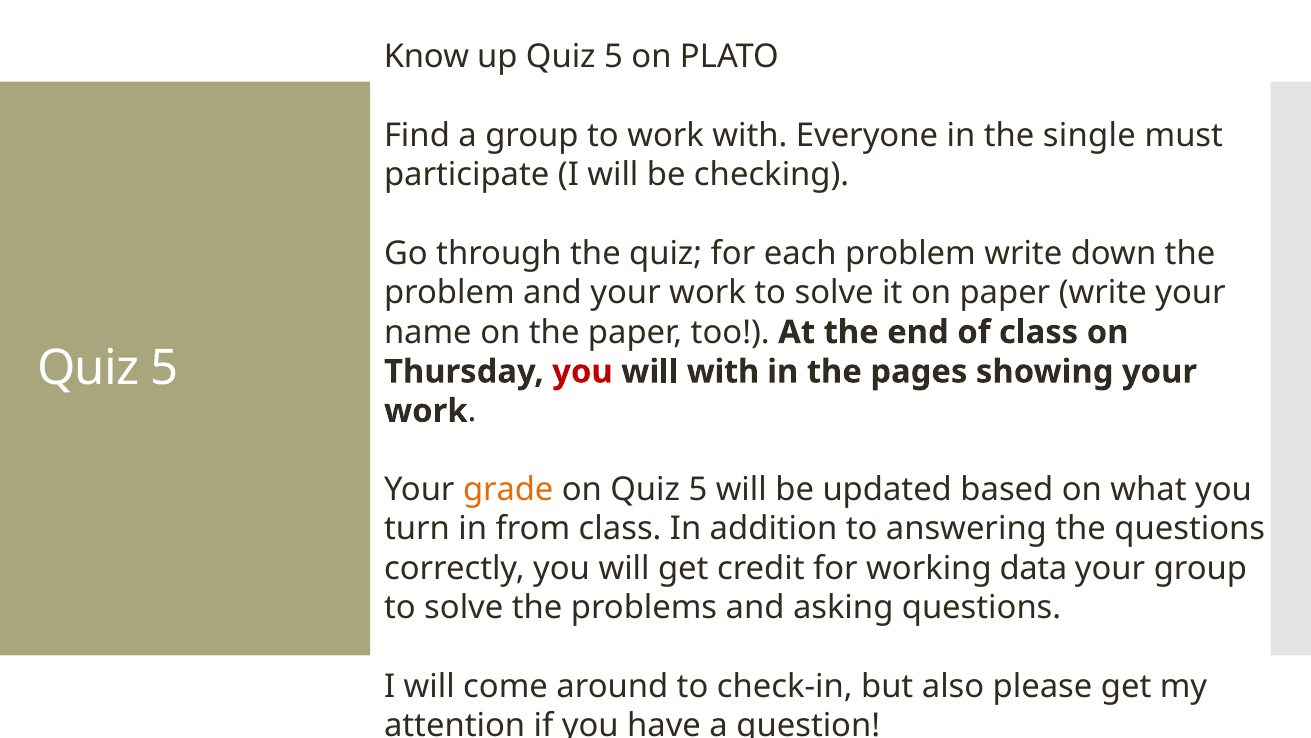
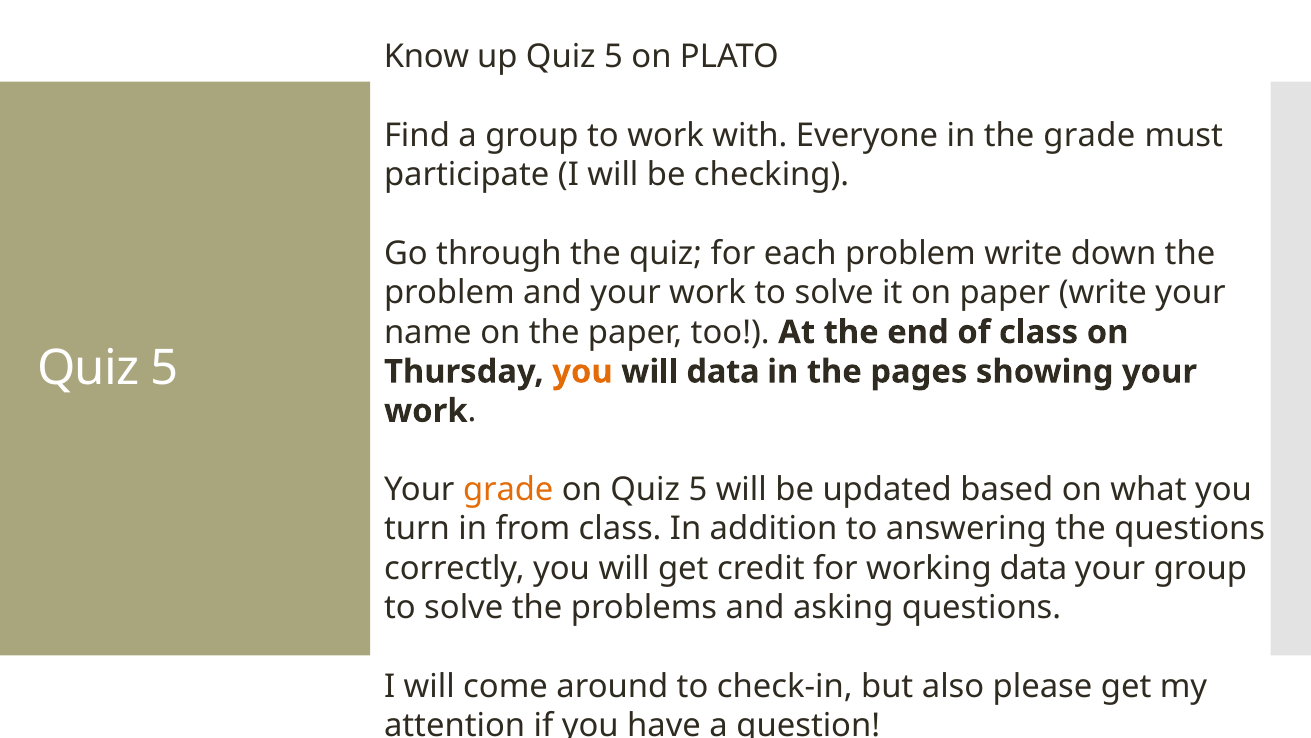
the single: single -> grade
you at (582, 371) colour: red -> orange
will with: with -> data
